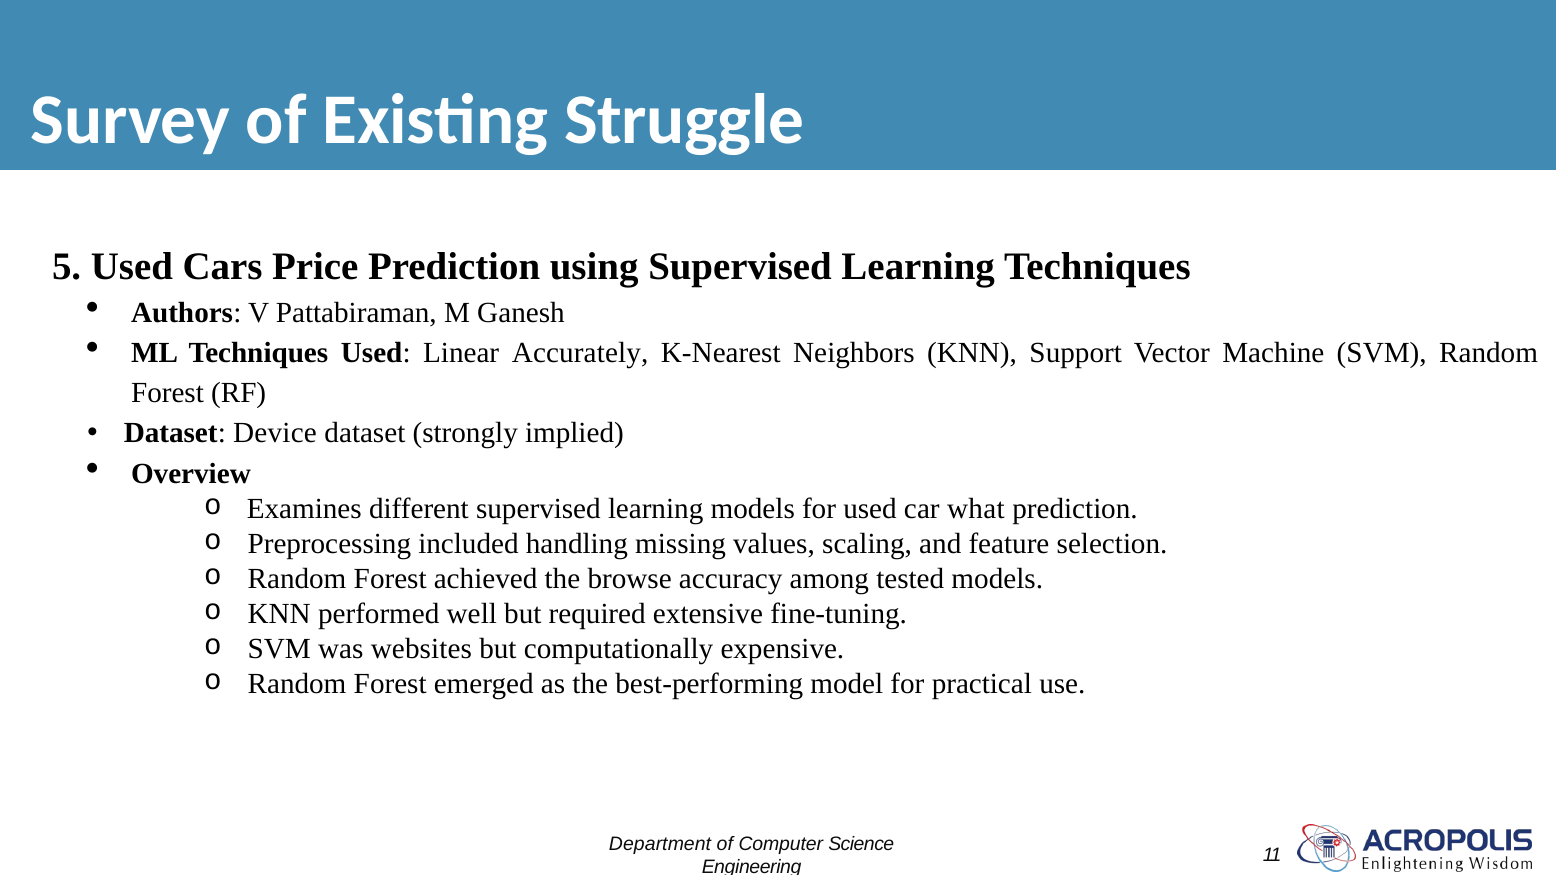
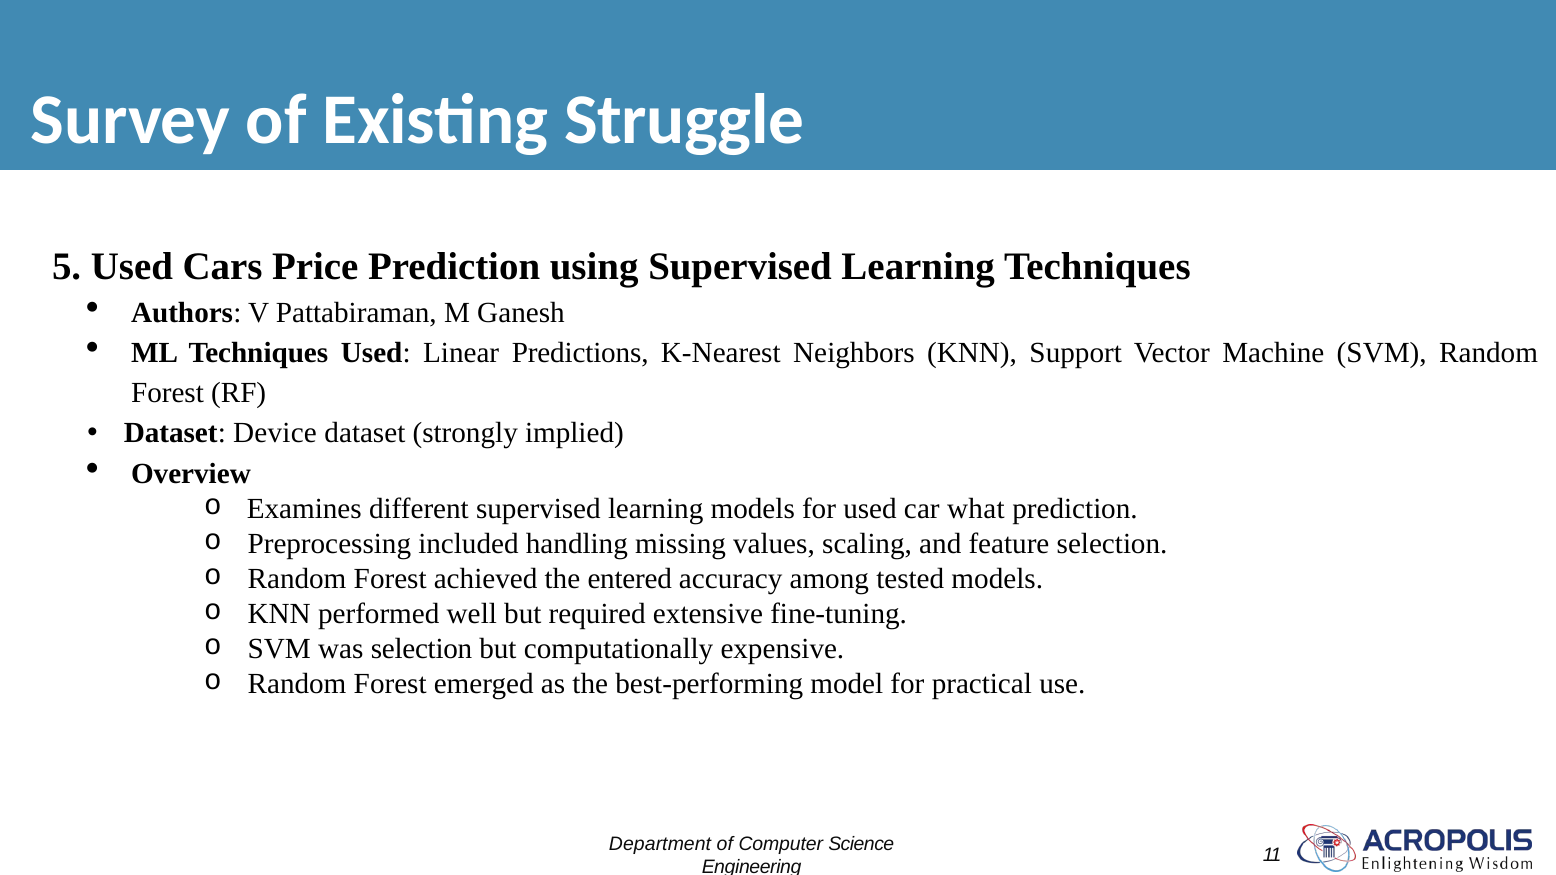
Accurately: Accurately -> Predictions
browse: browse -> entered
was websites: websites -> selection
